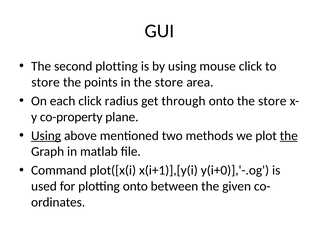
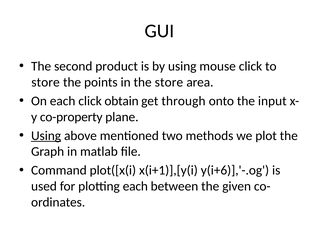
second plotting: plotting -> product
radius: radius -> obtain
onto the store: store -> input
the at (289, 136) underline: present -> none
y(i+0)],'-.og: y(i+0)],'-.og -> y(i+6)],'-.og
plotting onto: onto -> each
